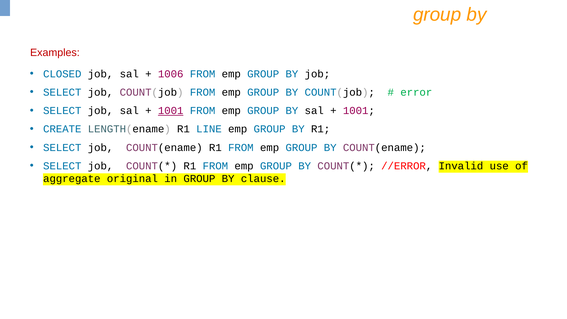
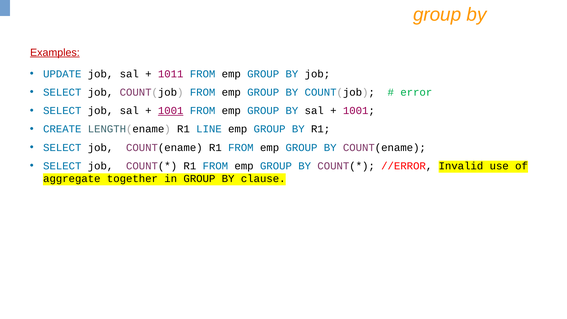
Examples underline: none -> present
CLOSED: CLOSED -> UPDATE
1006: 1006 -> 1011
original: original -> together
